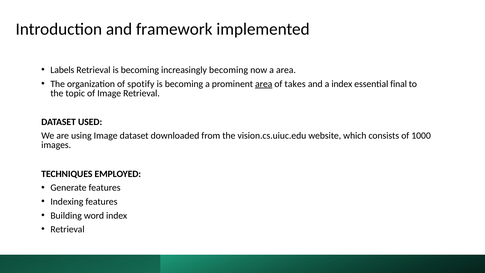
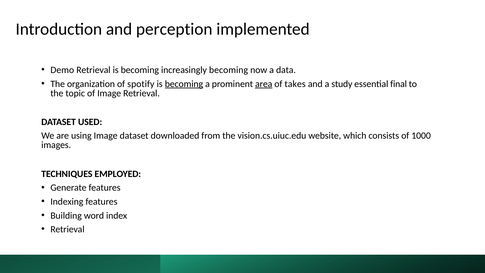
framework: framework -> perception
Labels: Labels -> Demo
a area: area -> data
becoming at (184, 84) underline: none -> present
a index: index -> study
